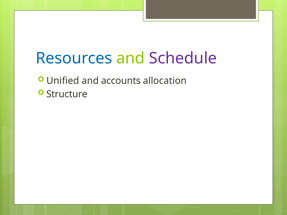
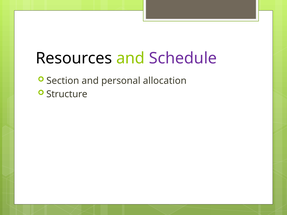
Resources colour: blue -> black
Unified: Unified -> Section
accounts: accounts -> personal
